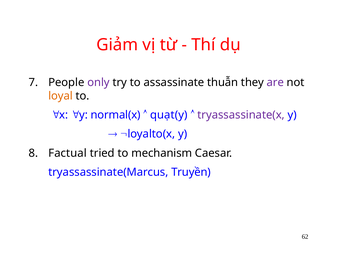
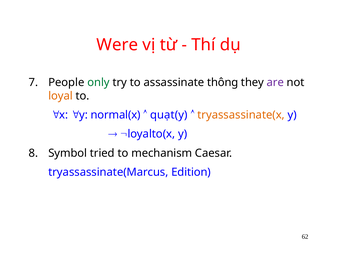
Giảm: Giảm -> Were
only colour: purple -> green
thuẫn: thuẫn -> thông
tryassassinate(x colour: purple -> orange
Factual: Factual -> Symbol
Truyền: Truyền -> Edition
